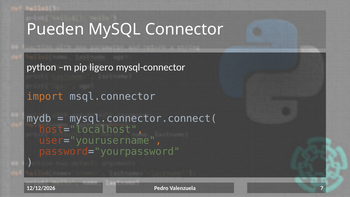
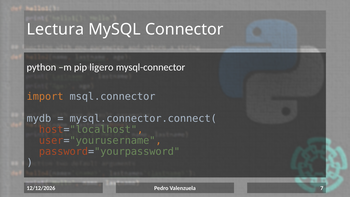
Pueden: Pueden -> Lectura
